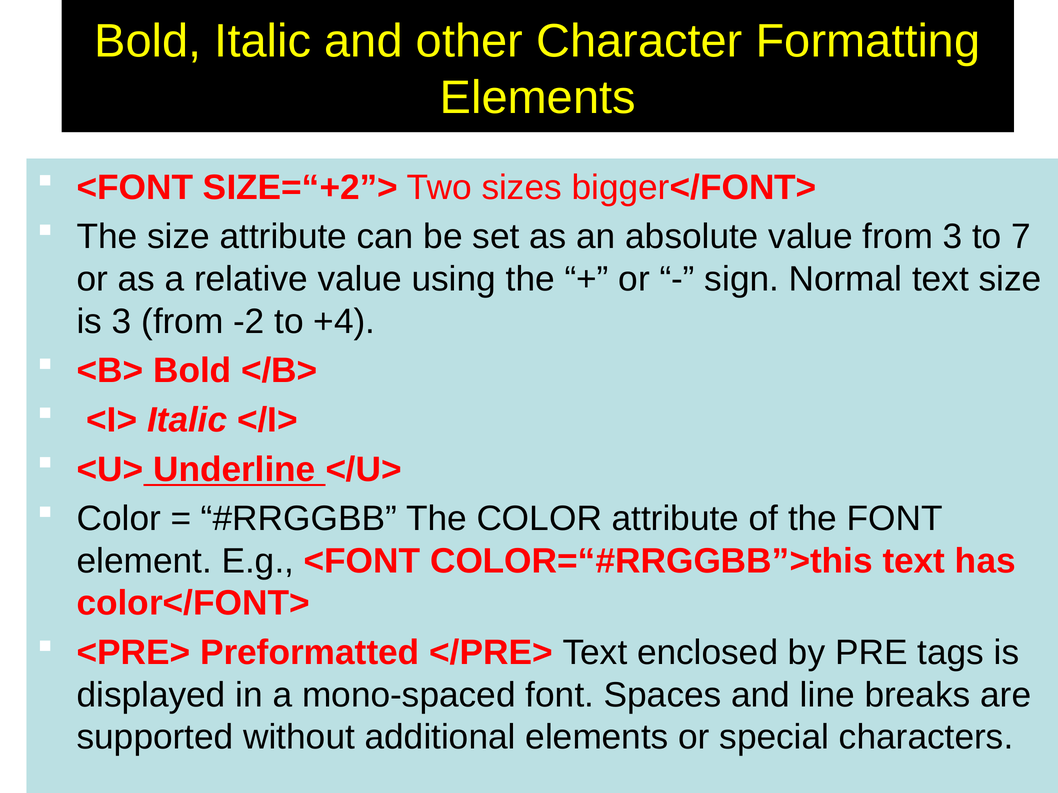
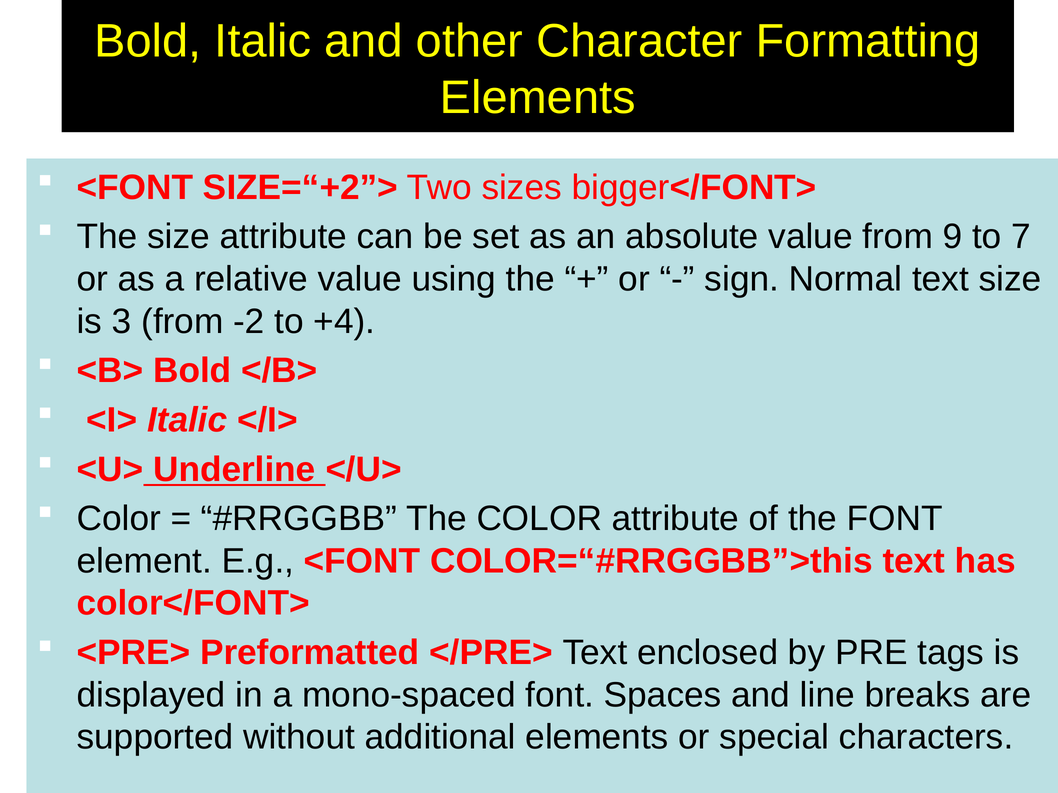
from 3: 3 -> 9
